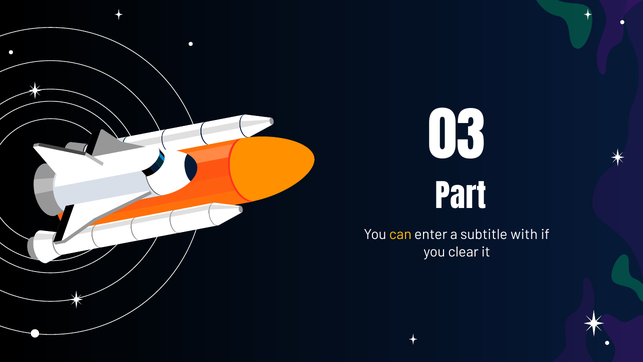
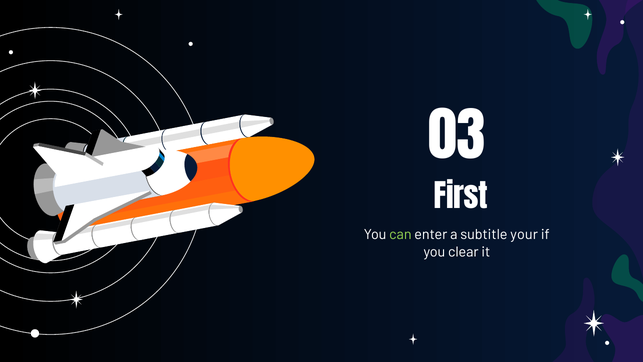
Part: Part -> First
can colour: yellow -> light green
with: with -> your
